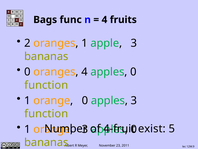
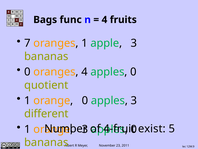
2 at (27, 43): 2 -> 7
function at (46, 85): function -> quotient
function at (46, 113): function -> different
